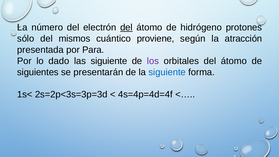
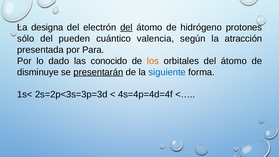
número: número -> designa
mismos: mismos -> pueden
proviene: proviene -> valencia
las siguiente: siguiente -> conocido
los colour: purple -> orange
siguientes: siguientes -> disminuye
presentarán underline: none -> present
